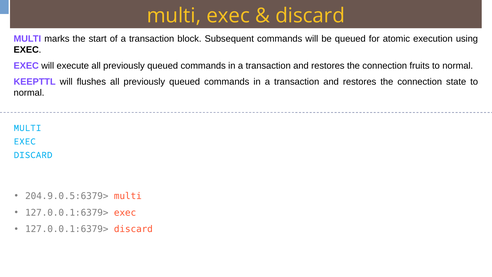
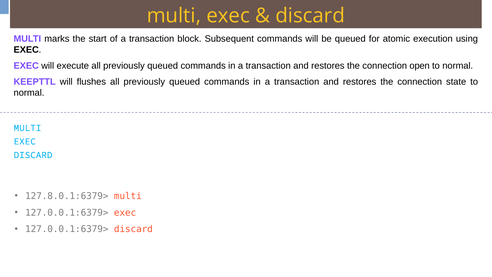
fruits: fruits -> open
204.9.0.5:6379>: 204.9.0.5:6379> -> 127.8.0.1:6379>
